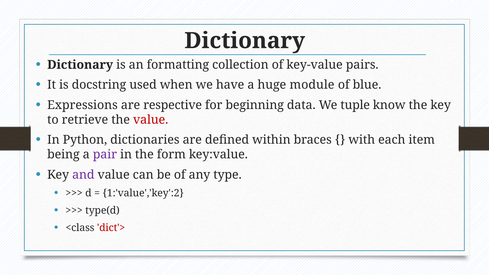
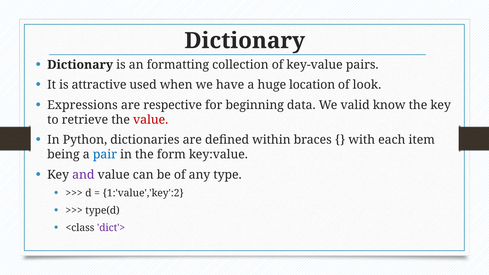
docstring: docstring -> attractive
module: module -> location
blue: blue -> look
tuple: tuple -> valid
pair colour: purple -> blue
dict'> colour: red -> purple
